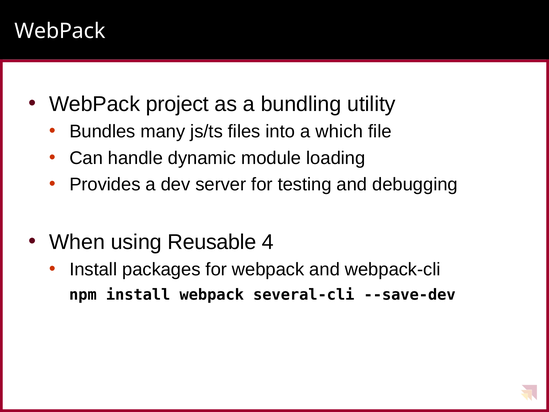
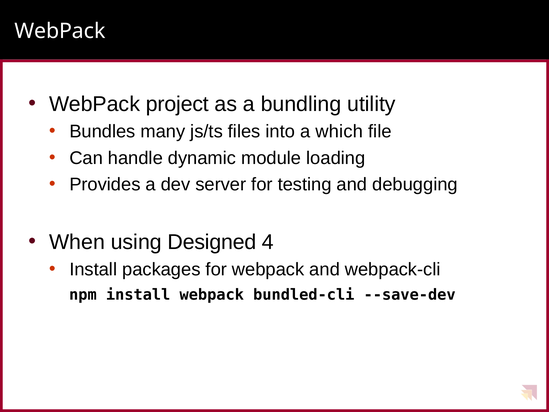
Reusable: Reusable -> Designed
several-cli: several-cli -> bundled-cli
